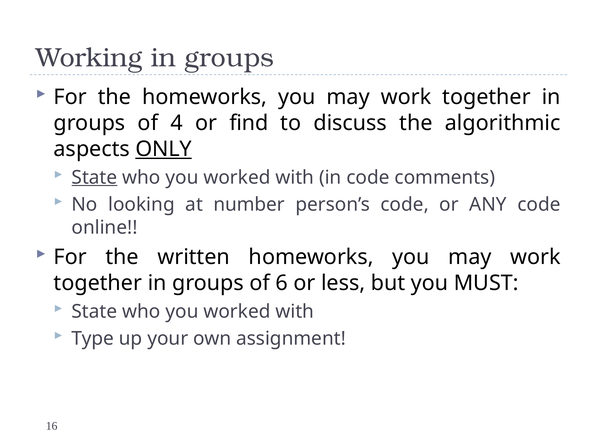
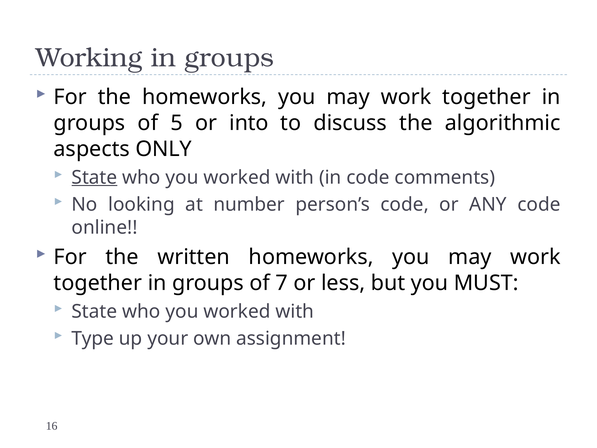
4: 4 -> 5
find: find -> into
ONLY underline: present -> none
6: 6 -> 7
